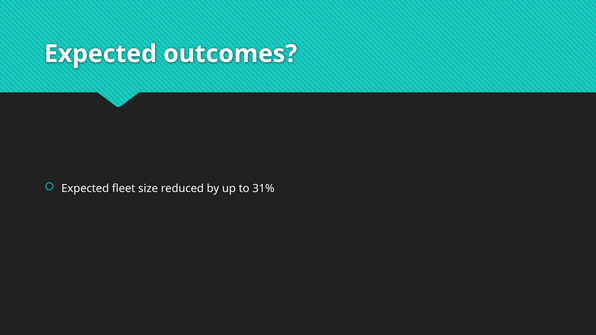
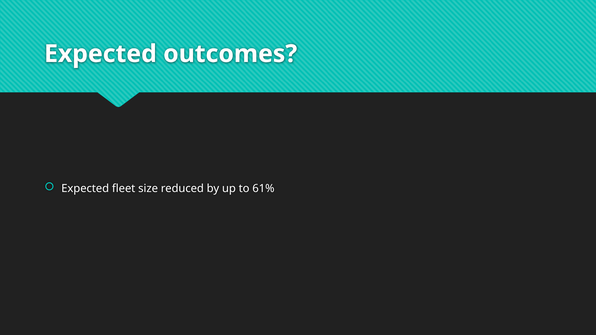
31%: 31% -> 61%
